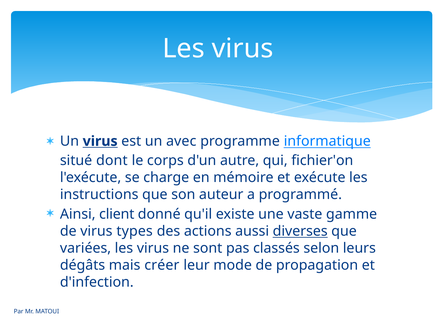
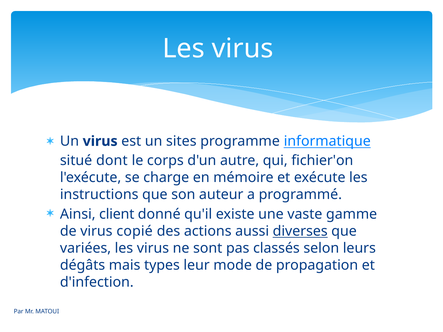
virus at (100, 141) underline: present -> none
avec: avec -> sites
types: types -> copié
créer: créer -> types
